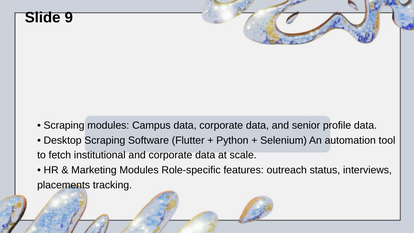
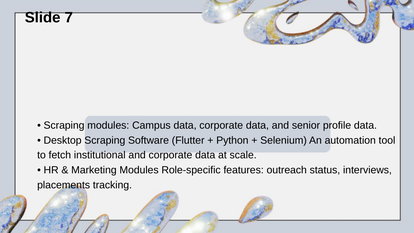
9: 9 -> 7
